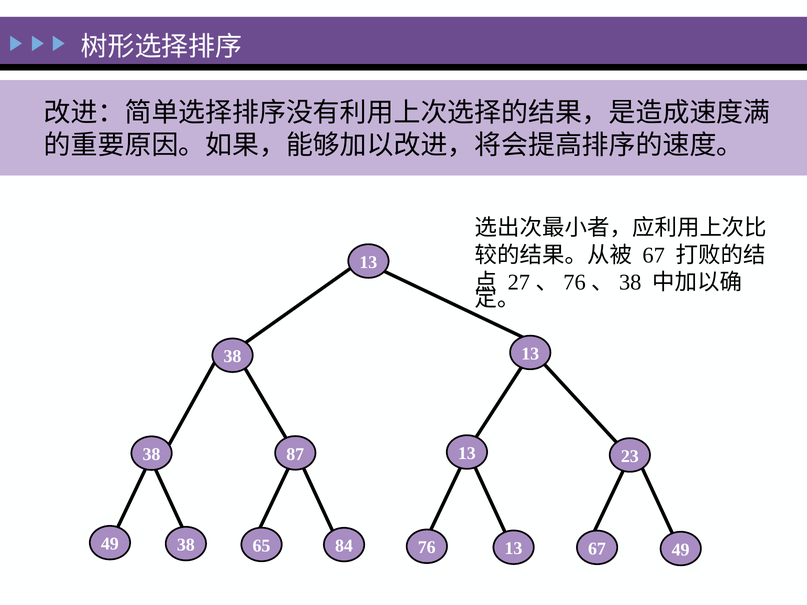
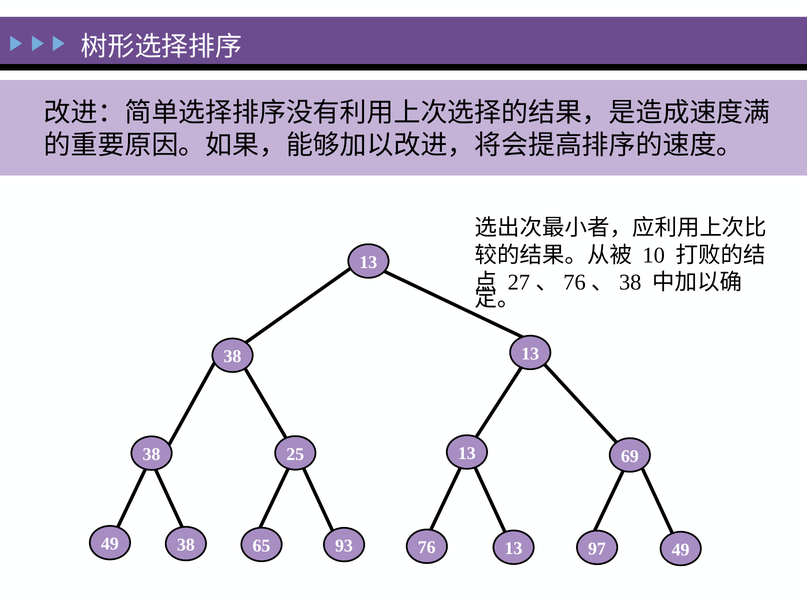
67 at (654, 255): 67 -> 10
87: 87 -> 25
23: 23 -> 69
84: 84 -> 93
76 67: 67 -> 97
